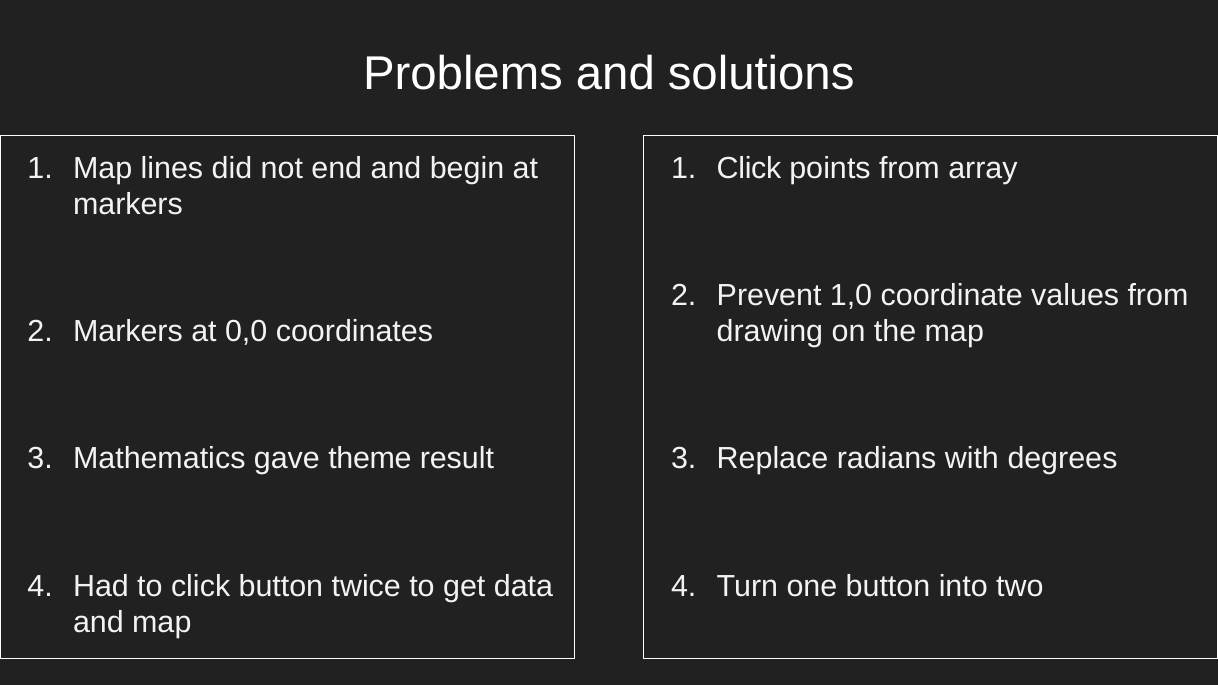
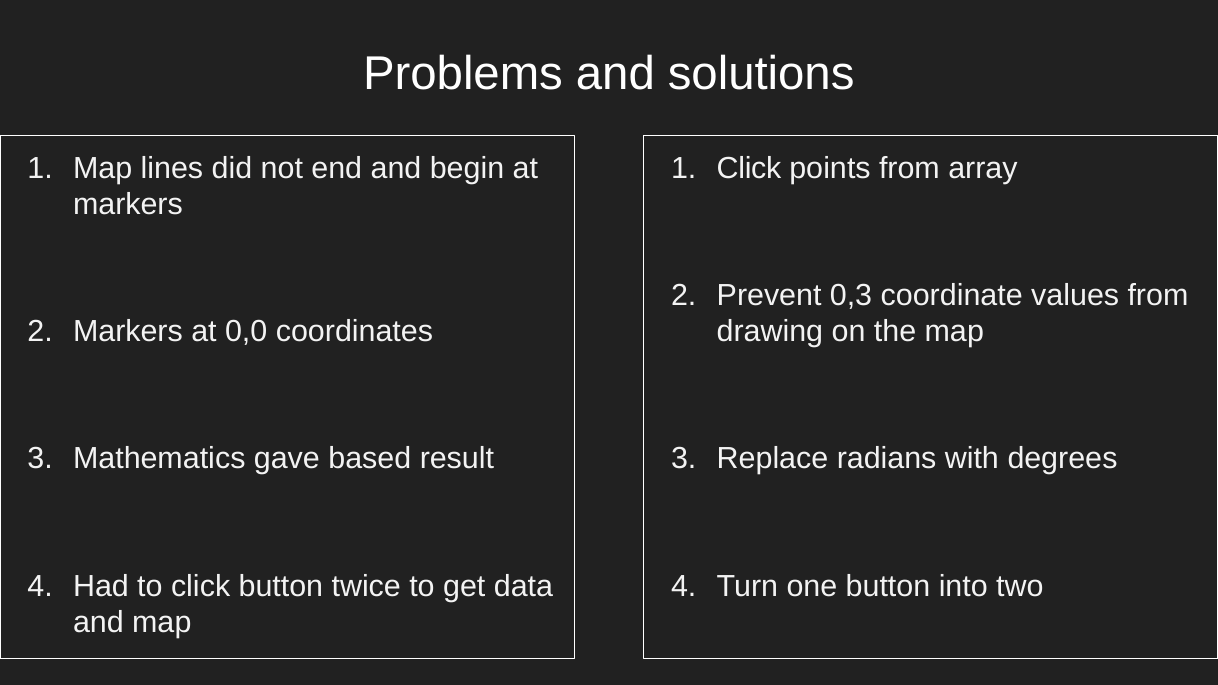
1,0: 1,0 -> 0,3
theme: theme -> based
